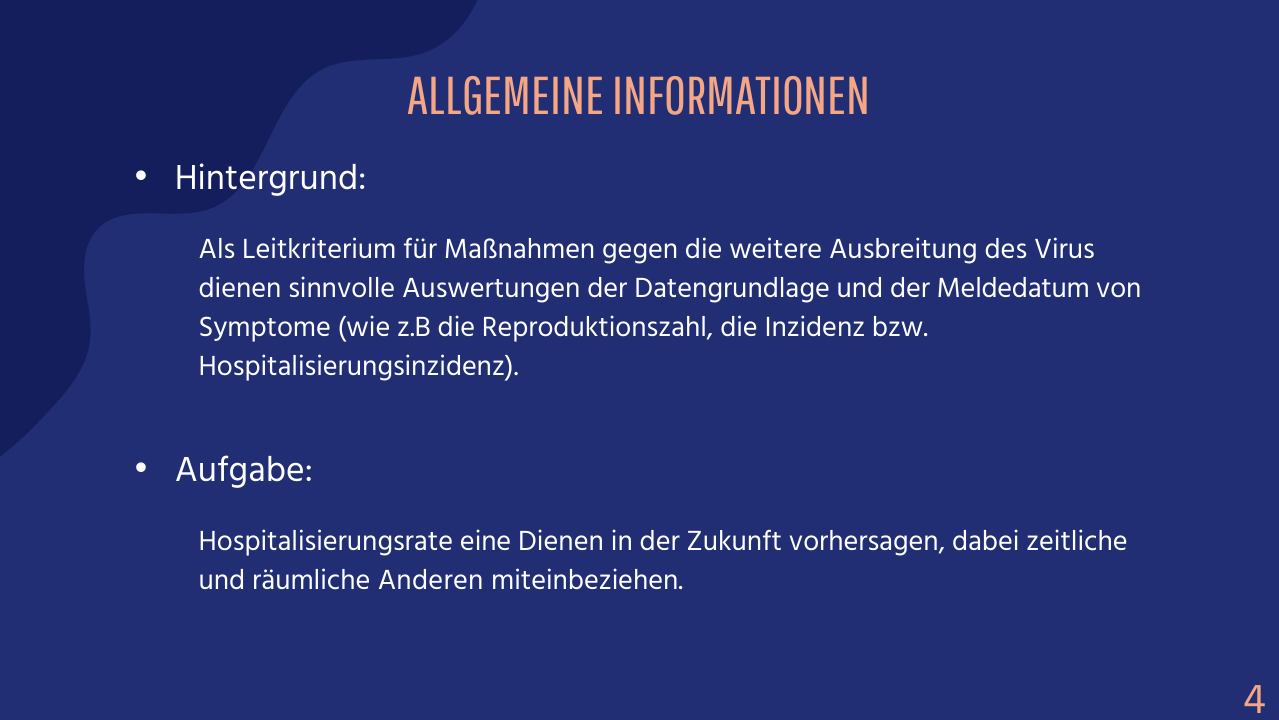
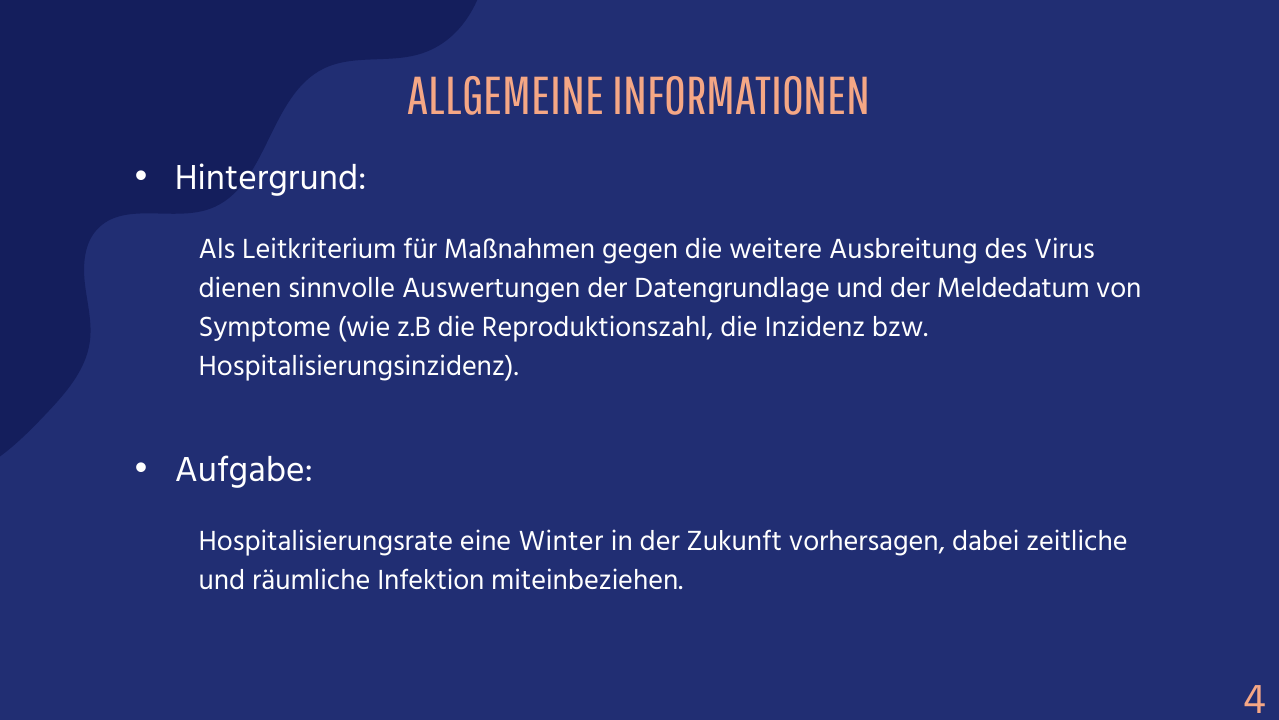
eine Dienen: Dienen -> Winter
Anderen: Anderen -> Infektion
